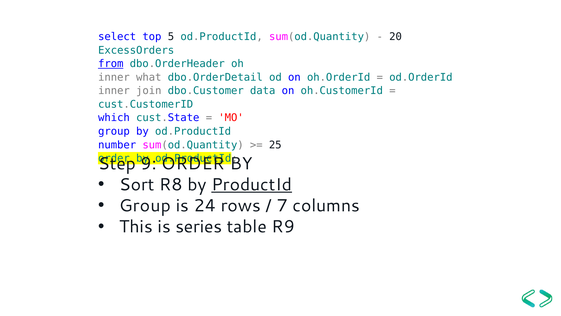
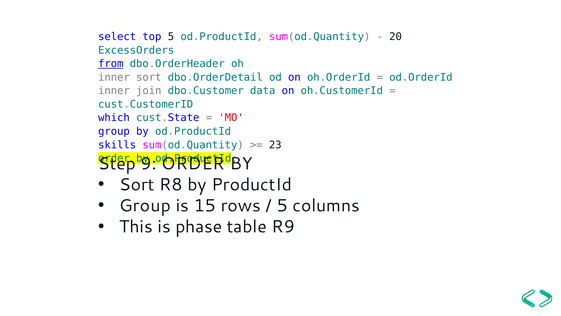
inner what: what -> sort
number: number -> skills
25: 25 -> 23
ProductId underline: present -> none
24: 24 -> 15
7 at (282, 206): 7 -> 5
series: series -> phase
